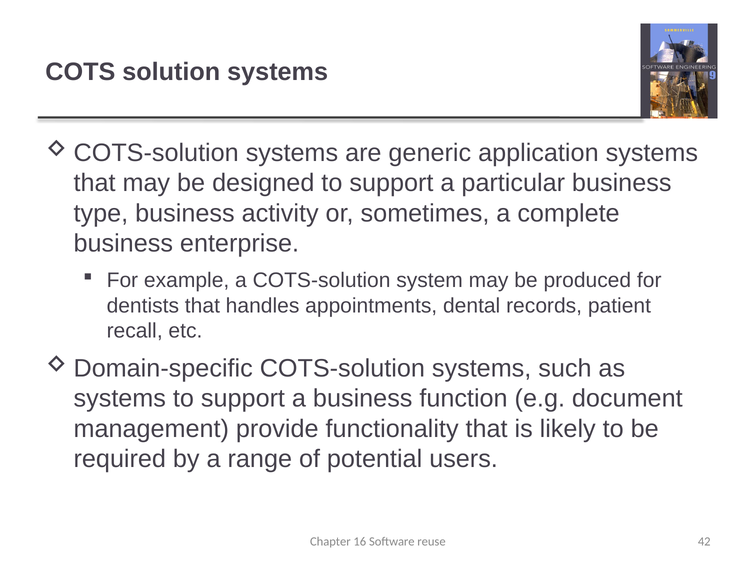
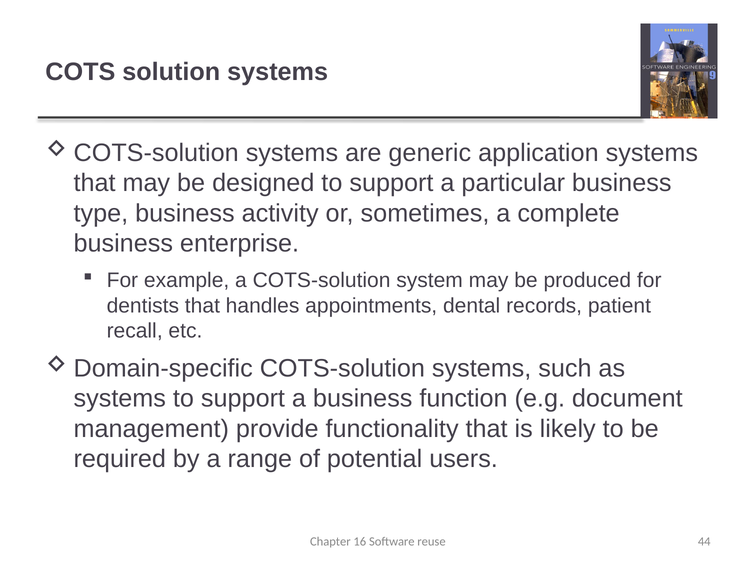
42: 42 -> 44
